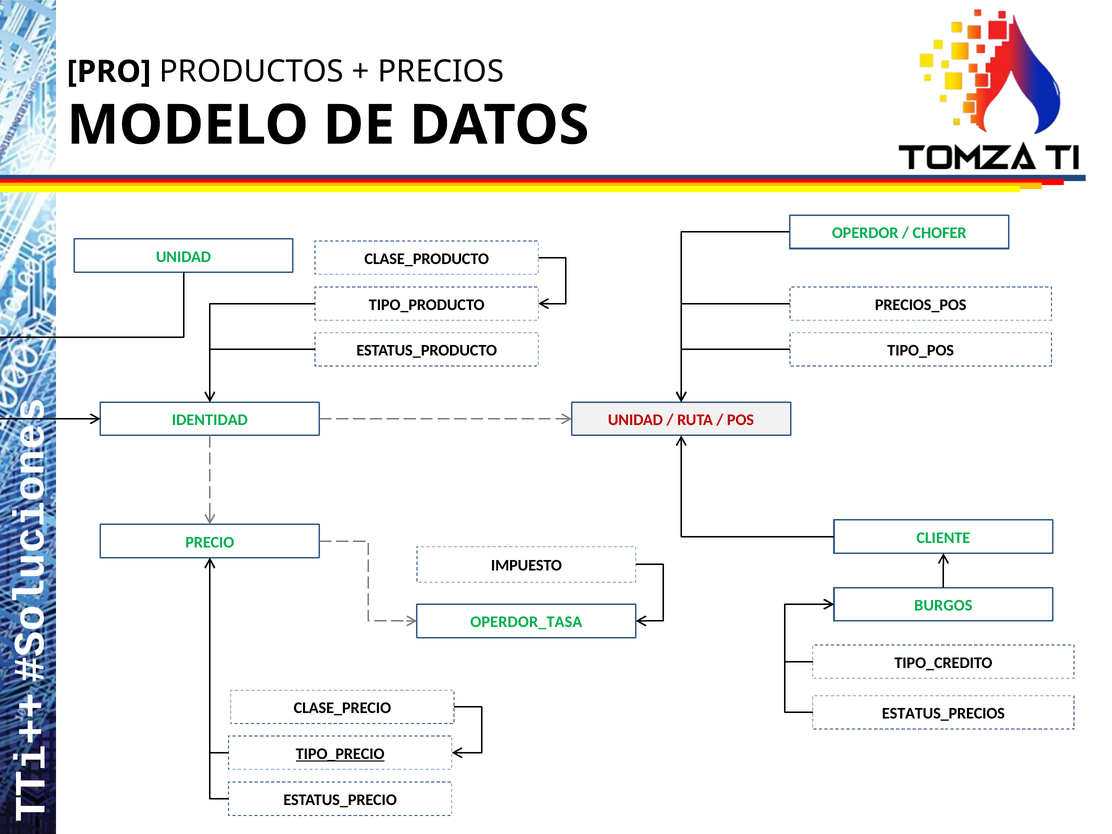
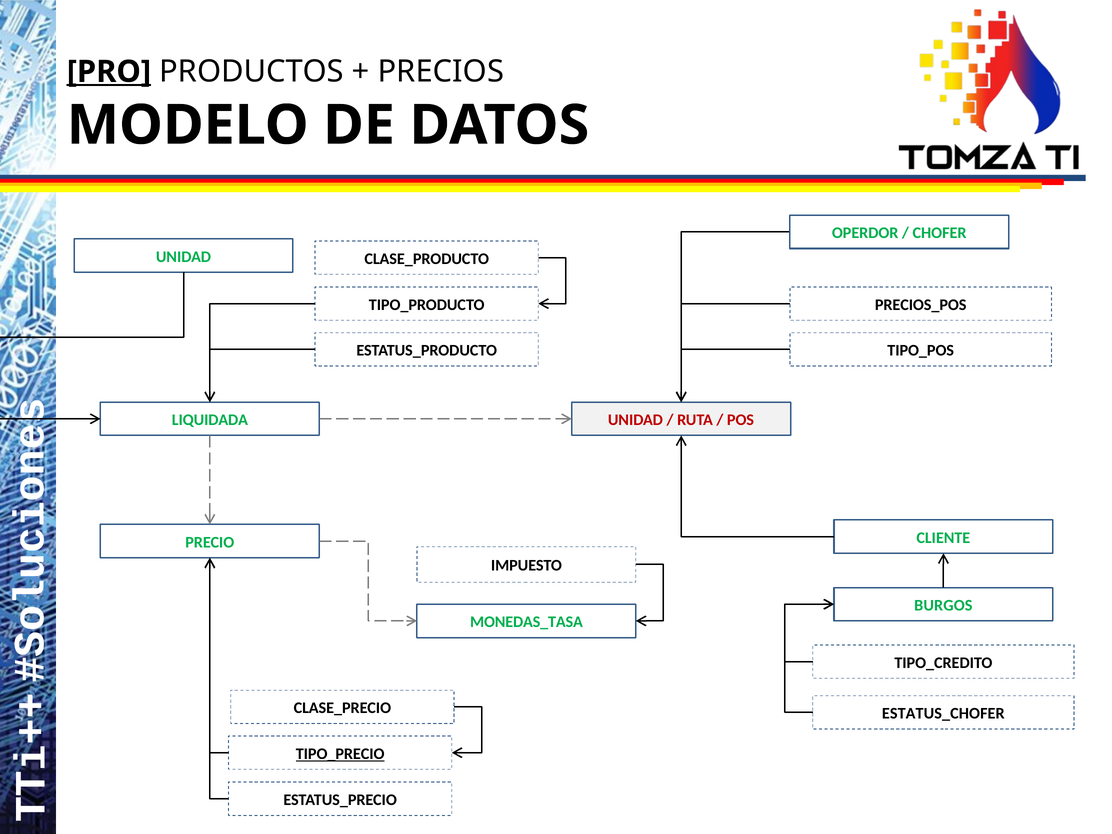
PRO underline: none -> present
IDENTIDAD: IDENTIDAD -> LIQUIDADA
OPERDOR_TASA: OPERDOR_TASA -> MONEDAS_TASA
ESTATUS_PRECIOS: ESTATUS_PRECIOS -> ESTATUS_CHOFER
